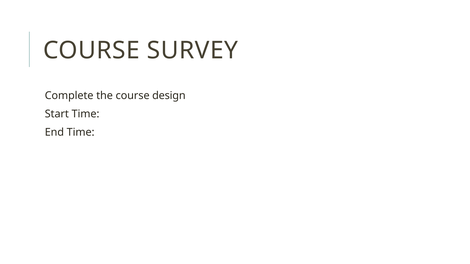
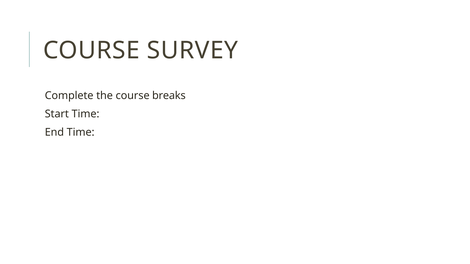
design: design -> breaks
